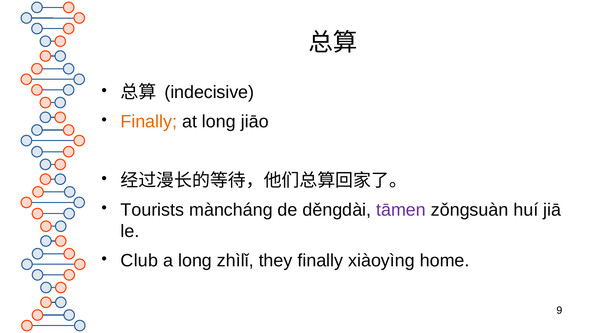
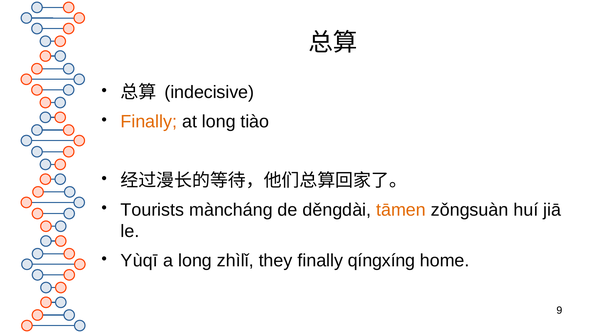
jiāo: jiāo -> tiào
tāmen colour: purple -> orange
Club: Club -> Yùqī
xiàoyìng: xiàoyìng -> qíngxíng
